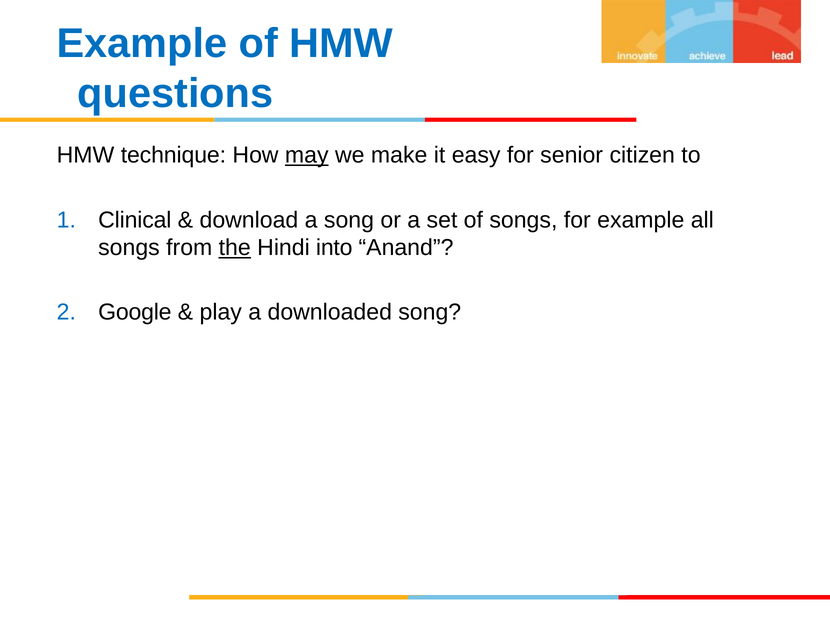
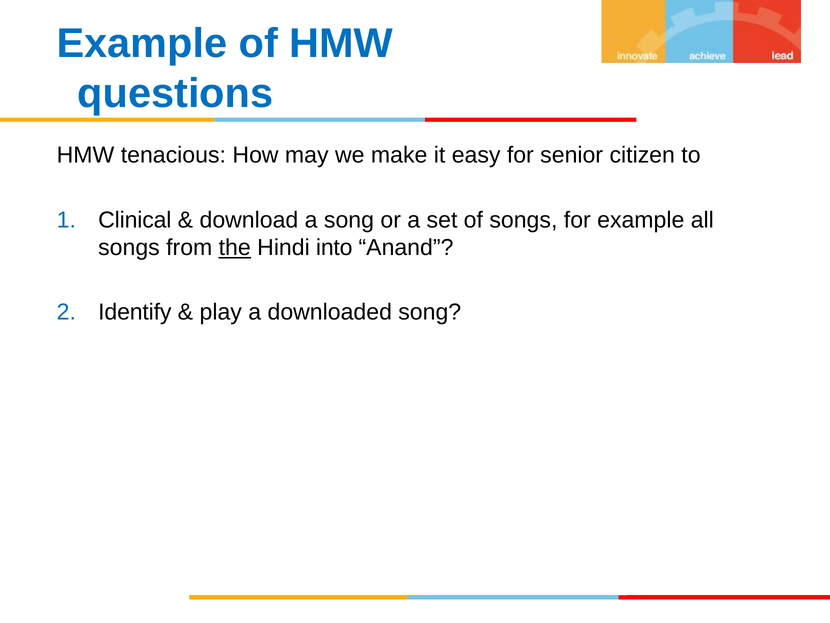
technique: technique -> tenacious
may underline: present -> none
Google: Google -> Identify
